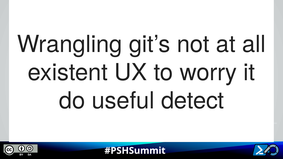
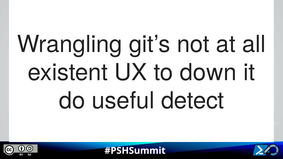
worry: worry -> down
